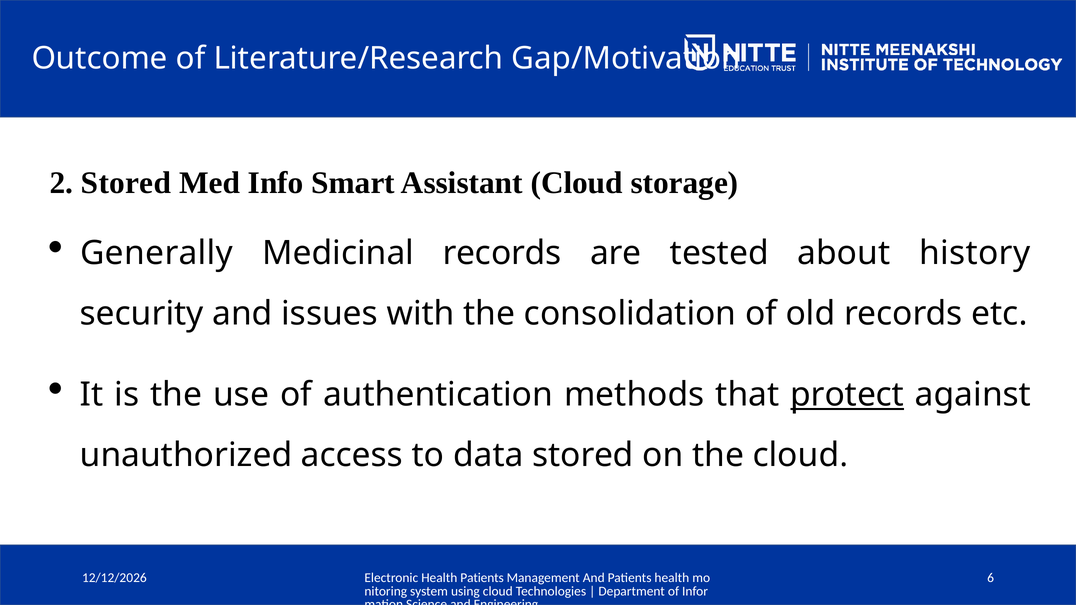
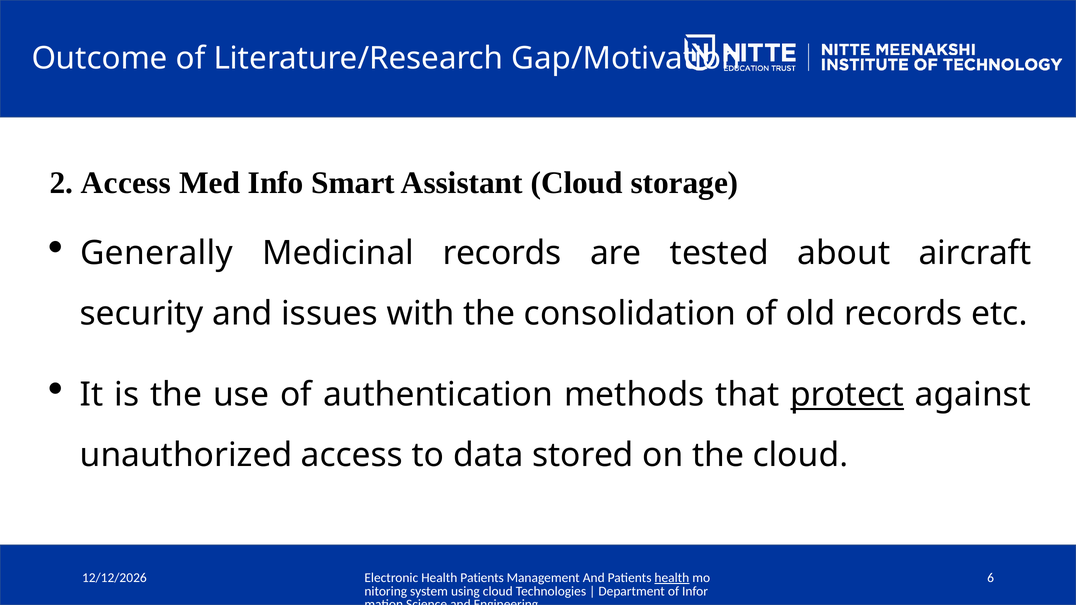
2 Stored: Stored -> Access
history: history -> aircraft
health at (672, 578) underline: none -> present
